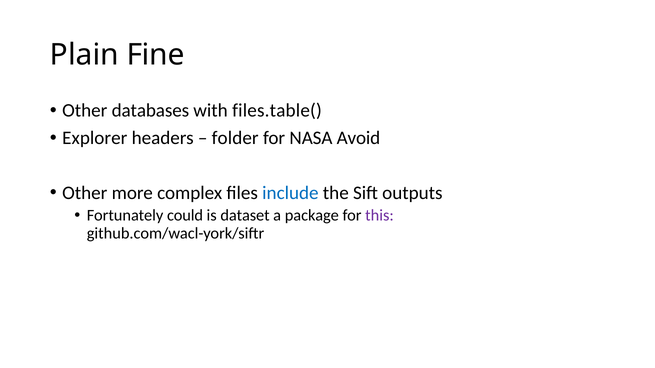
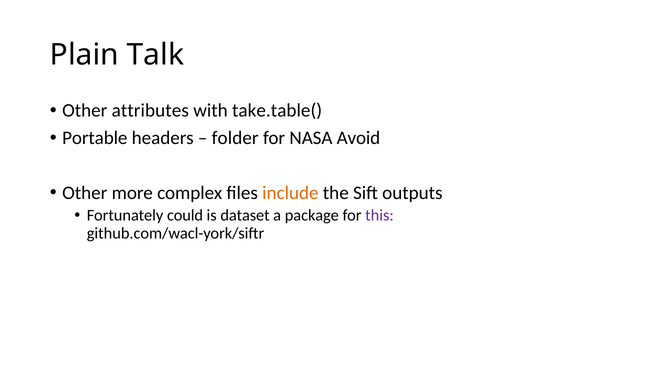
Fine: Fine -> Talk
databases: databases -> attributes
files.table(: files.table( -> take.table(
Explorer: Explorer -> Portable
include colour: blue -> orange
